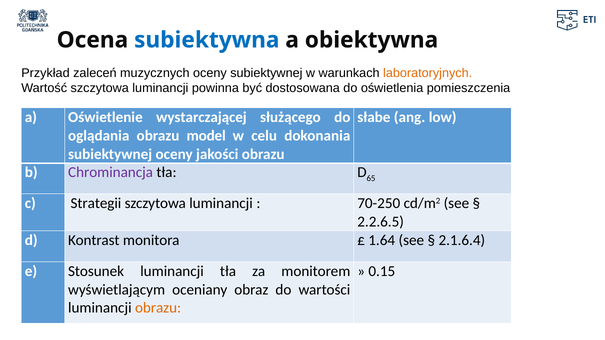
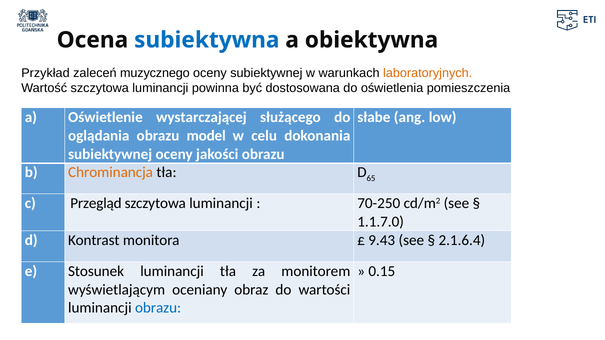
muzycznych: muzycznych -> muzycznego
Chrominancja colour: purple -> orange
Strategii: Strategii -> Przegląd
2.2.6.5: 2.2.6.5 -> 1.1.7.0
1.64: 1.64 -> 9.43
obrazu at (158, 308) colour: orange -> blue
